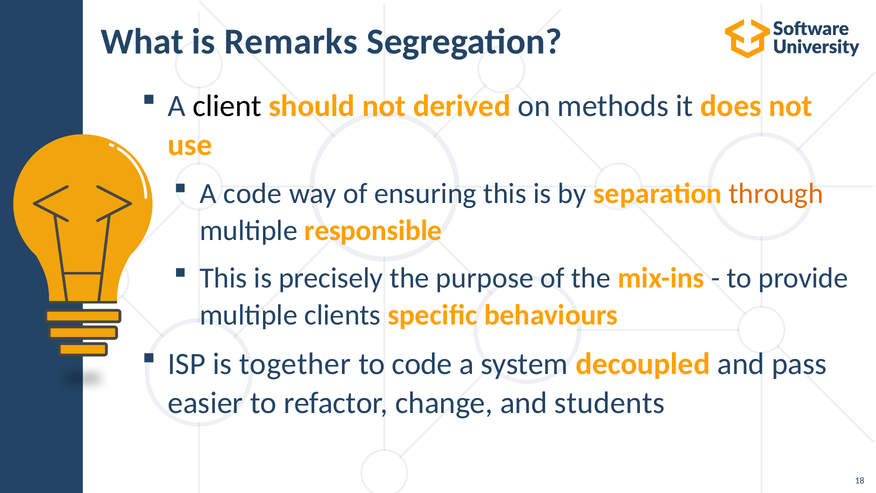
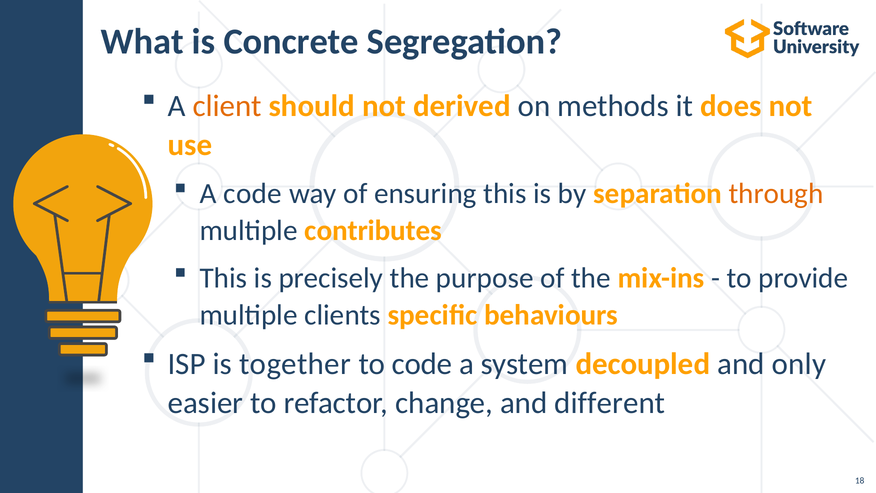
Remarks: Remarks -> Concrete
client colour: black -> orange
responsible: responsible -> contributes
pass: pass -> only
students: students -> different
